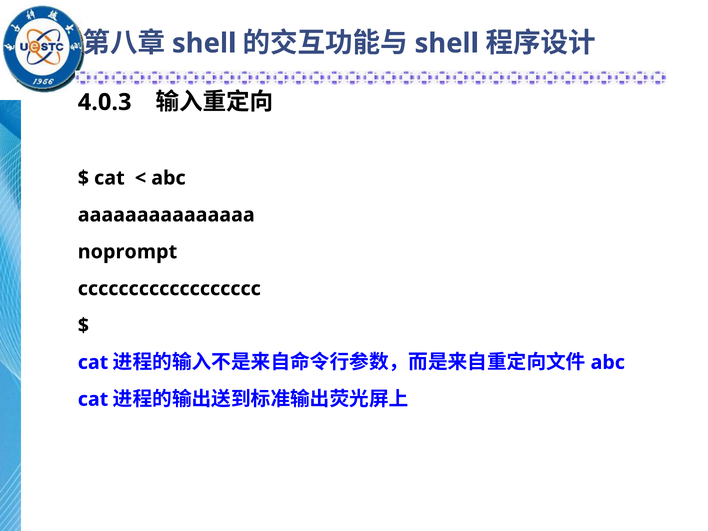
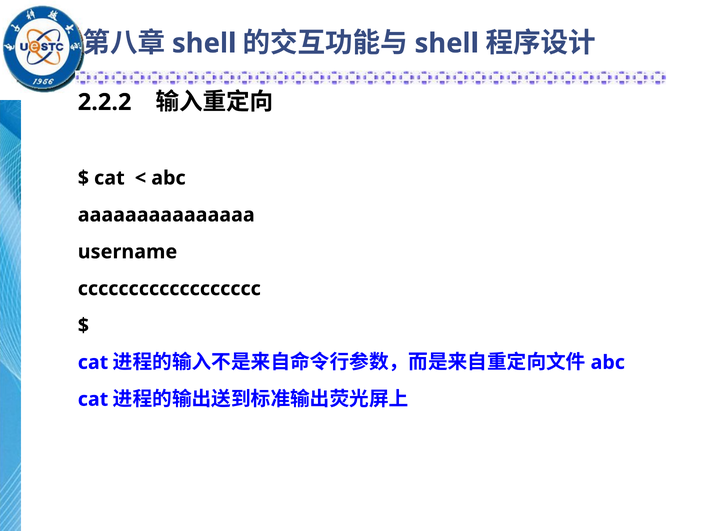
4.0.3: 4.0.3 -> 2.2.2
noprompt: noprompt -> username
